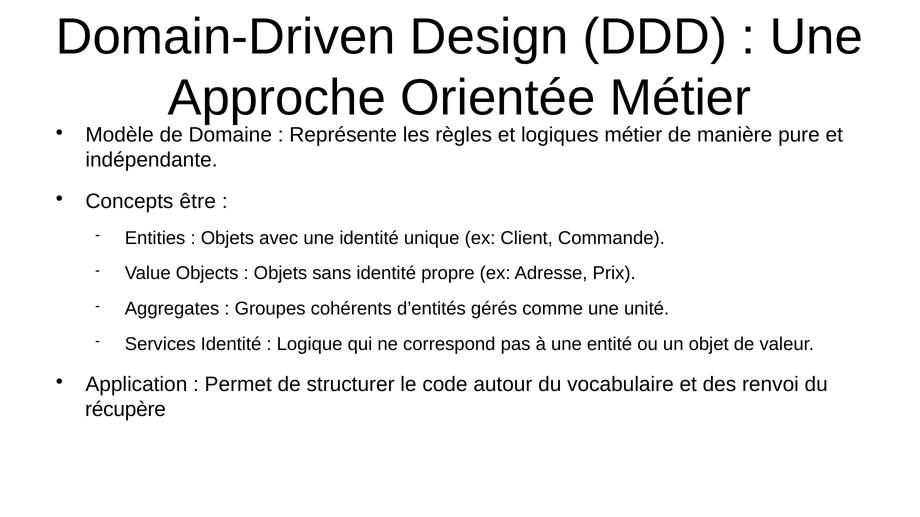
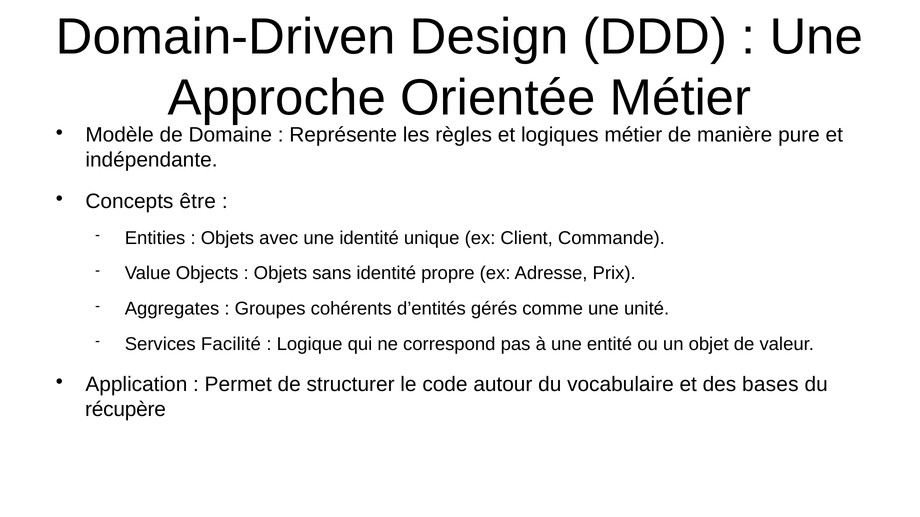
Services Identité: Identité -> Facilité
renvoi: renvoi -> bases
